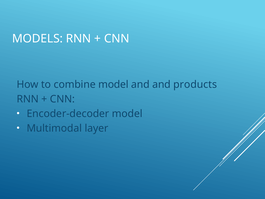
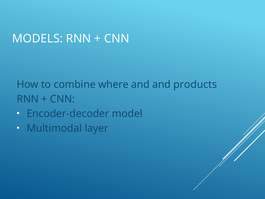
combine model: model -> where
